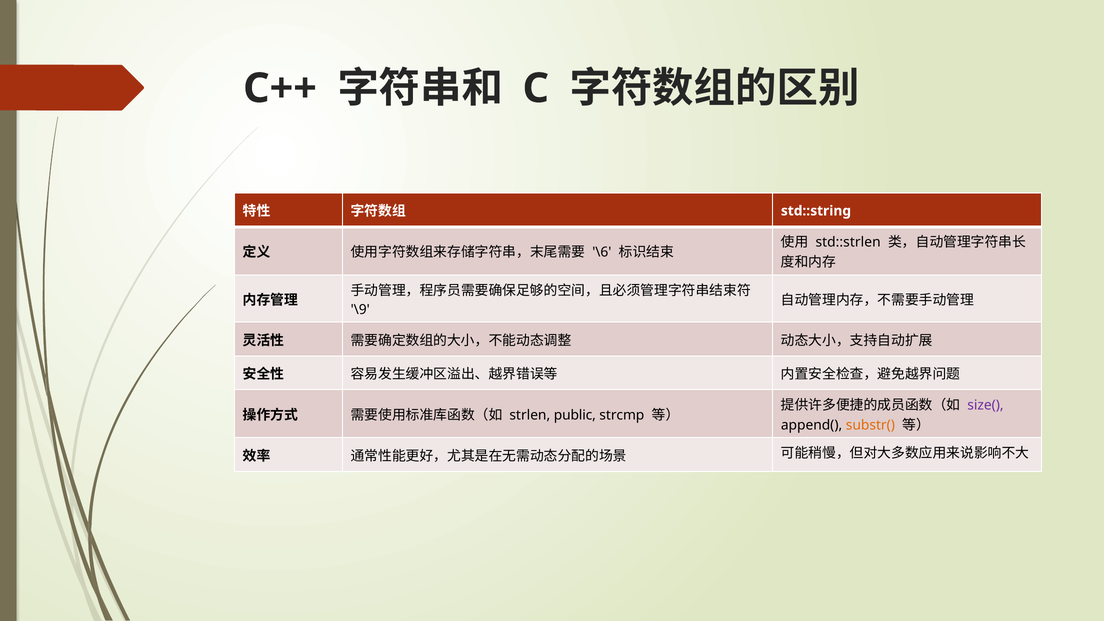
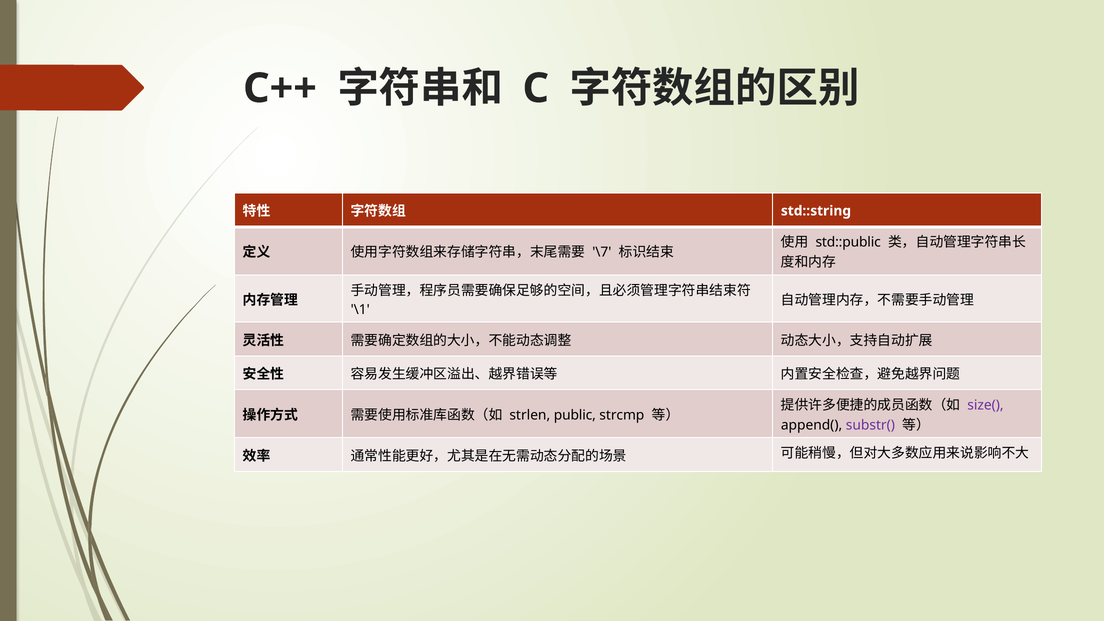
std::strlen: std::strlen -> std::public
\6: \6 -> \7
\9: \9 -> \1
substr( colour: orange -> purple
